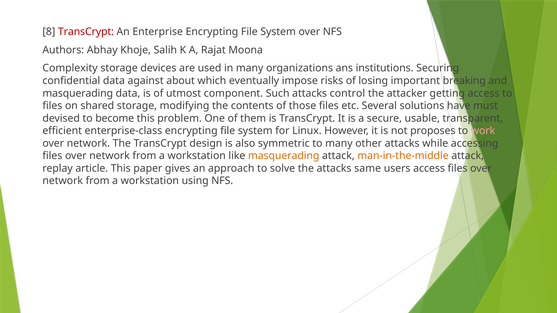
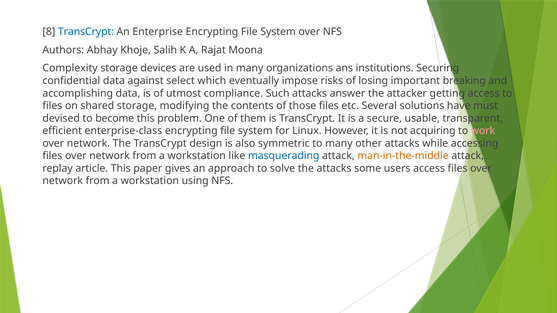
TransCrypt at (86, 32) colour: red -> blue
about: about -> select
masquerading at (78, 93): masquerading -> accomplishing
component: component -> compliance
control: control -> answer
proposes: proposes -> acquiring
masquerading at (284, 156) colour: orange -> blue
same: same -> some
